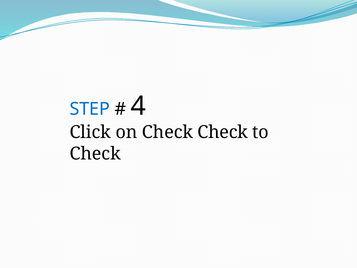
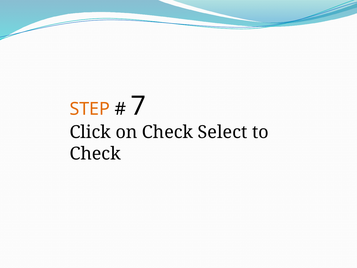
STEP colour: blue -> orange
4: 4 -> 7
Check Check: Check -> Select
